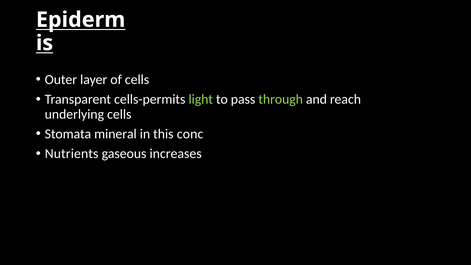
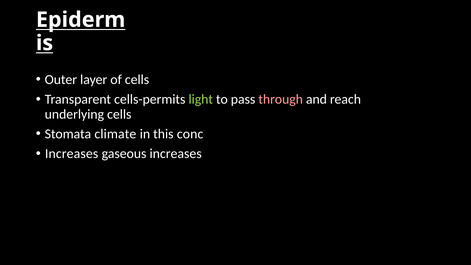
through colour: light green -> pink
mineral: mineral -> climate
Nutrients at (72, 154): Nutrients -> Increases
